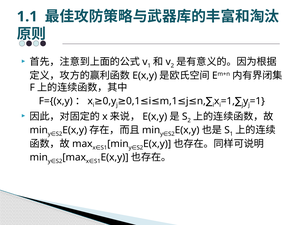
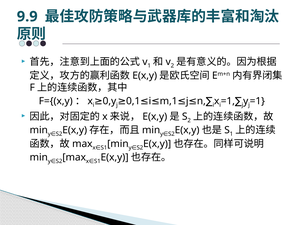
1.1: 1.1 -> 9.9
